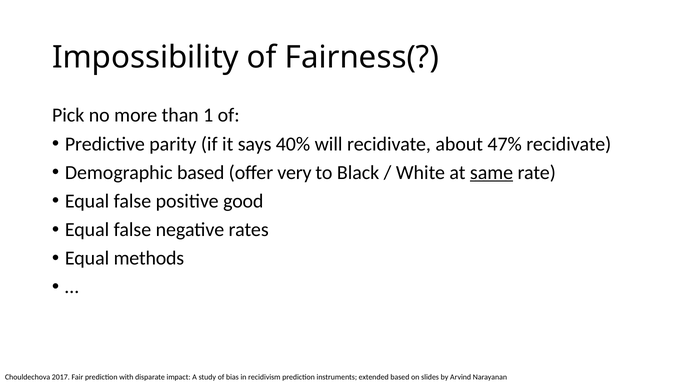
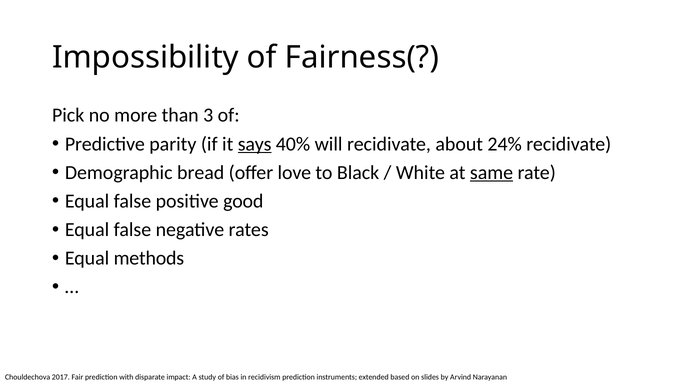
1: 1 -> 3
says underline: none -> present
47%: 47% -> 24%
Demographic based: based -> bread
very: very -> love
